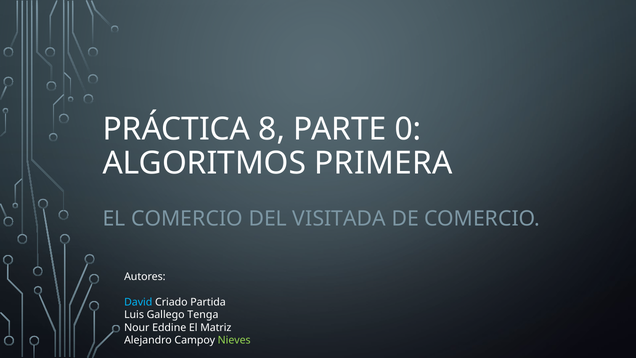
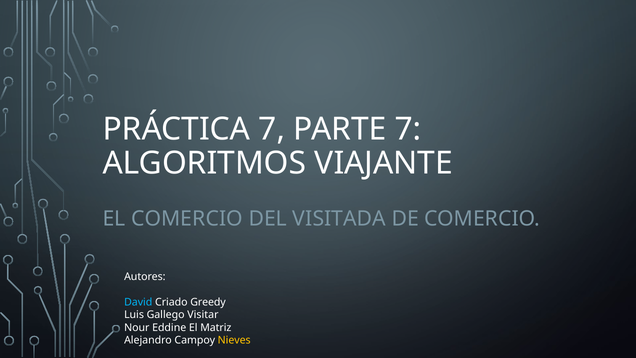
PRÁCTICA 8: 8 -> 7
PARTE 0: 0 -> 7
PRIMERA: PRIMERA -> VIAJANTE
Partida: Partida -> Greedy
Tenga: Tenga -> Visitar
Nieves colour: light green -> yellow
